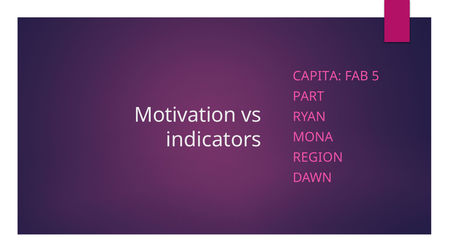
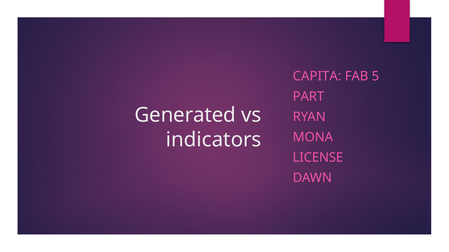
Motivation: Motivation -> Generated
REGION: REGION -> LICENSE
